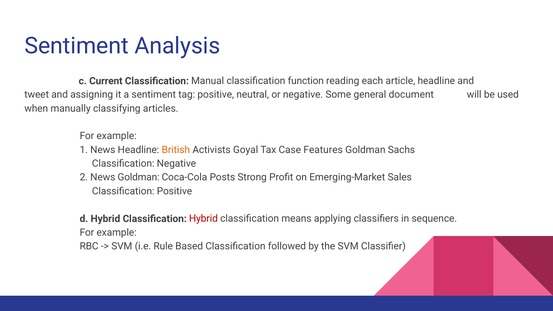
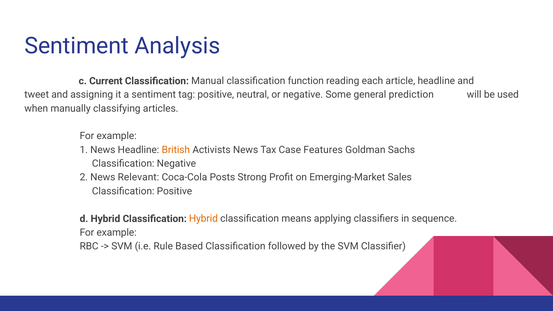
document: document -> prediction
Activists Goyal: Goyal -> News
News Goldman: Goldman -> Relevant
Hybrid at (203, 219) colour: red -> orange
